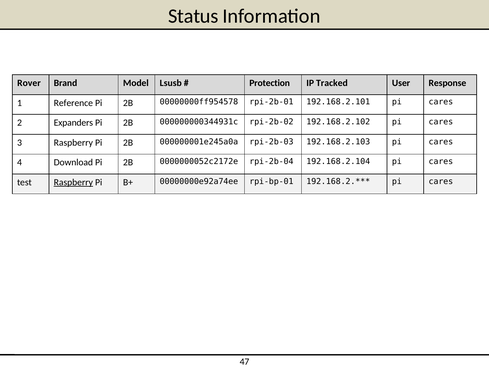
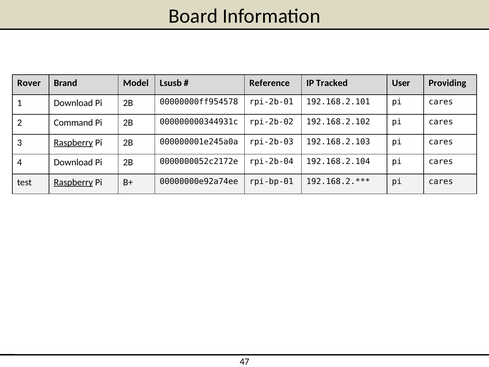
Status: Status -> Board
Protection: Protection -> Reference
Response: Response -> Providing
1 Reference: Reference -> Download
Expanders: Expanders -> Command
Raspberry at (73, 143) underline: none -> present
